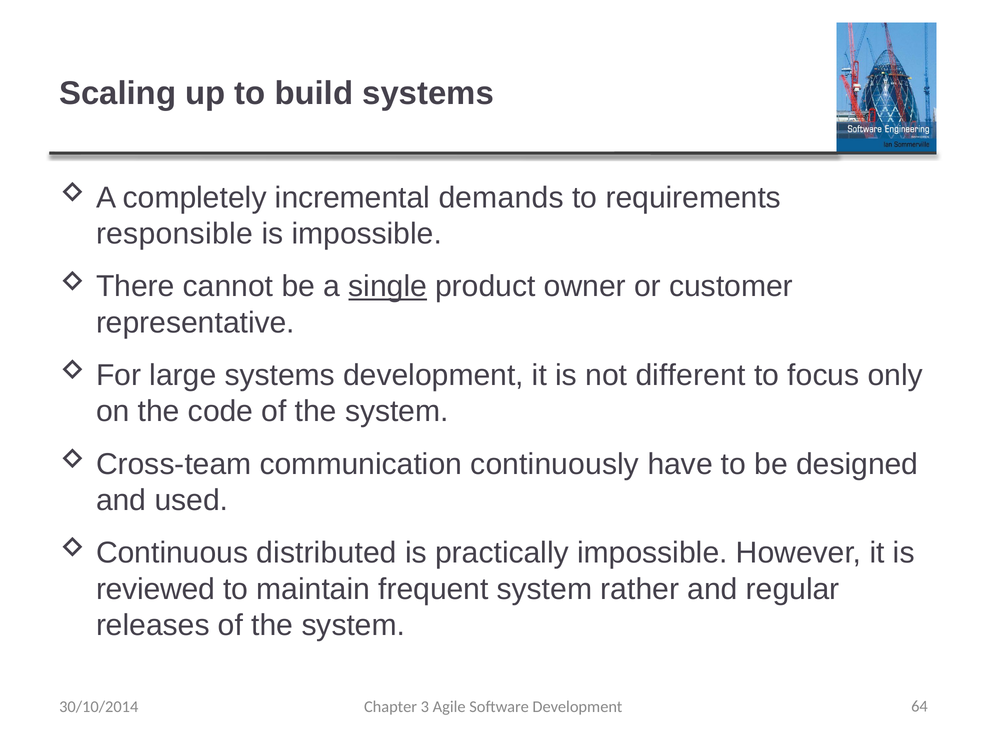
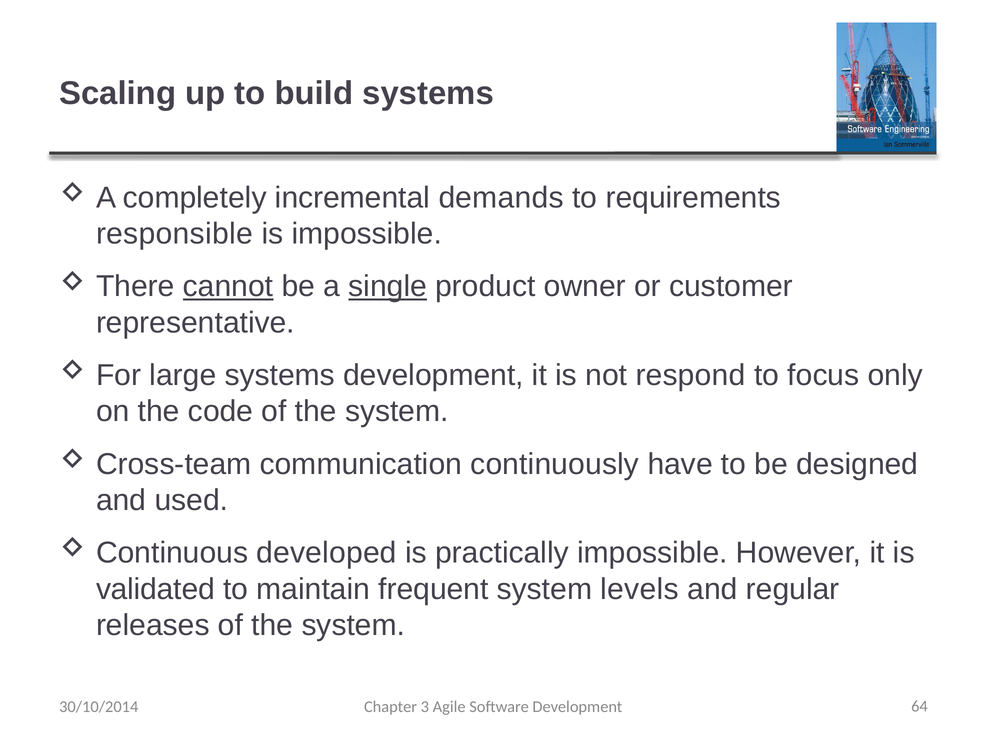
cannot underline: none -> present
different: different -> respond
distributed: distributed -> developed
reviewed: reviewed -> validated
rather: rather -> levels
